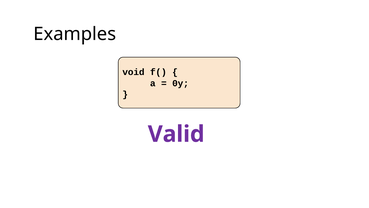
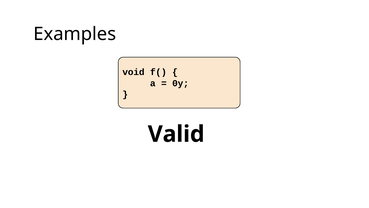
Valid colour: purple -> black
